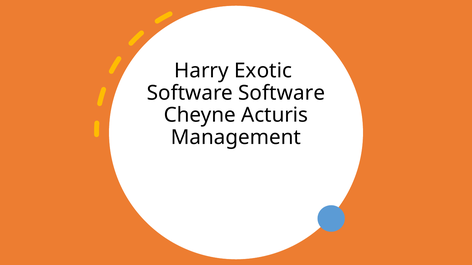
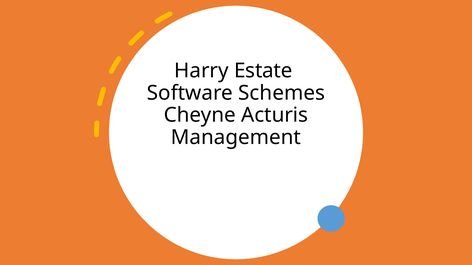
Exotic: Exotic -> Estate
Software at (282, 93): Software -> Schemes
